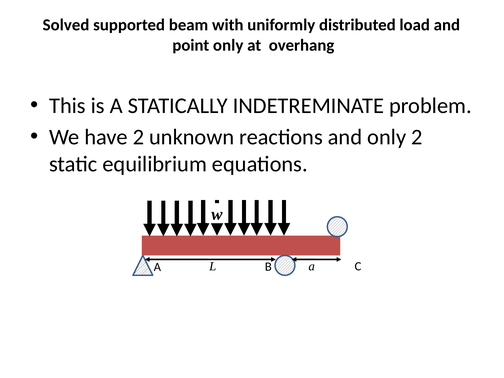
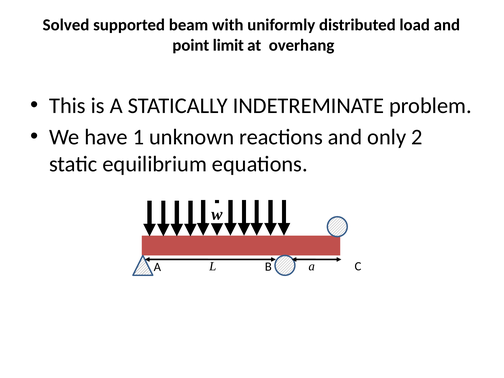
point only: only -> limit
have 2: 2 -> 1
